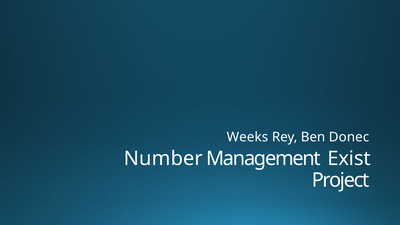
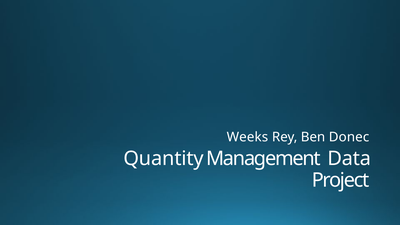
Number: Number -> Quantity
Exist: Exist -> Data
